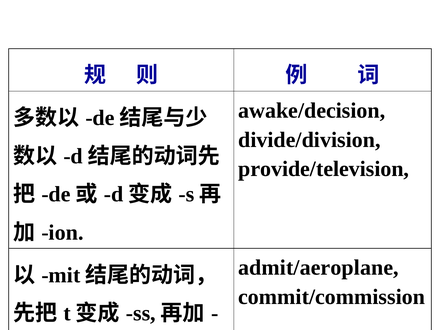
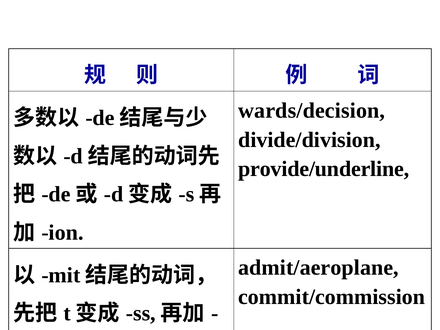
awake/decision: awake/decision -> wards/decision
provide/television: provide/television -> provide/underline
